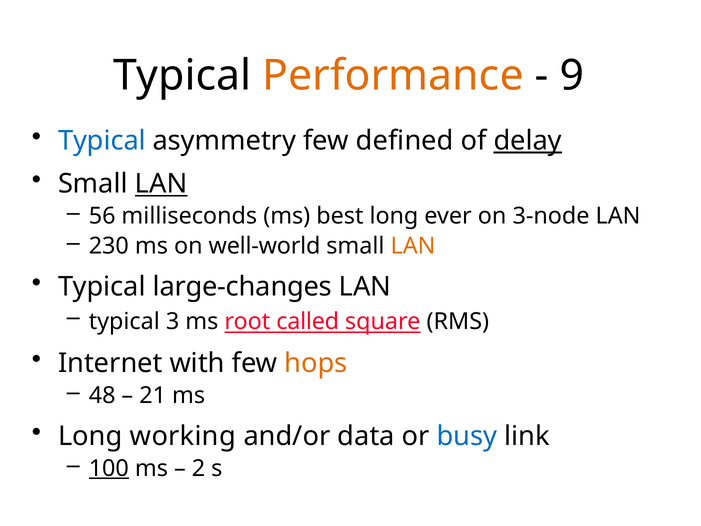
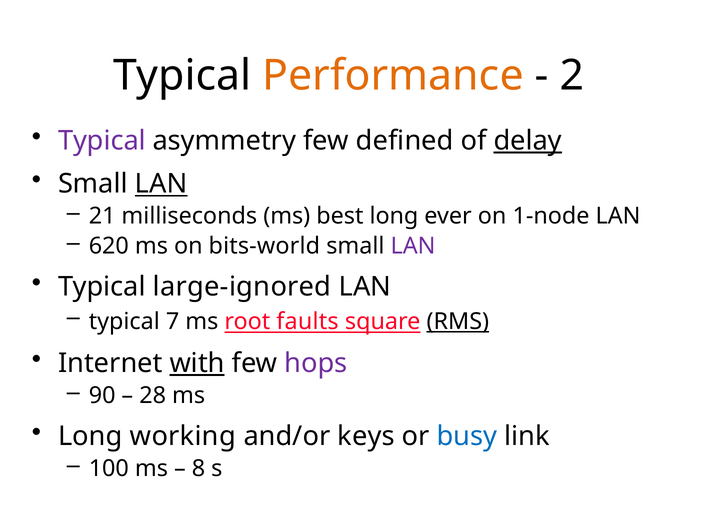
9: 9 -> 2
Typical at (102, 141) colour: blue -> purple
56: 56 -> 21
3-node: 3-node -> 1-node
230: 230 -> 620
well-world: well-world -> bits-world
LAN at (413, 246) colour: orange -> purple
large-changes: large-changes -> large-ignored
3: 3 -> 7
called: called -> faults
RMS underline: none -> present
with underline: none -> present
hops colour: orange -> purple
48: 48 -> 90
21: 21 -> 28
data: data -> keys
100 underline: present -> none
2: 2 -> 8
